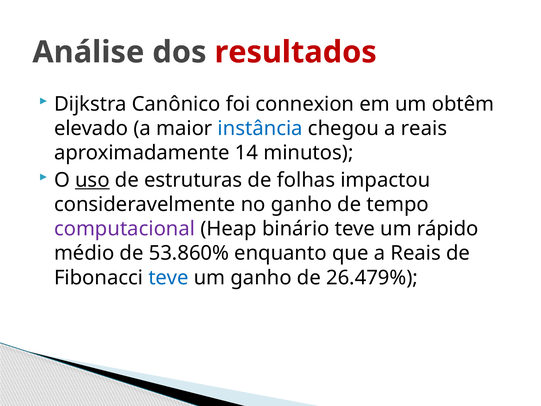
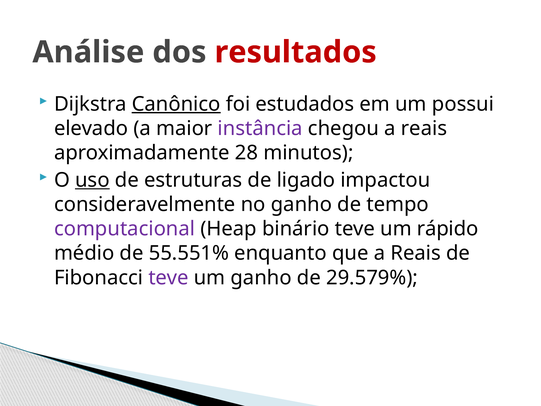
Canônico underline: none -> present
connexion: connexion -> estudados
obtêm: obtêm -> possui
instância colour: blue -> purple
14: 14 -> 28
folhas: folhas -> ligado
53.860%: 53.860% -> 55.551%
teve at (169, 277) colour: blue -> purple
26.479%: 26.479% -> 29.579%
